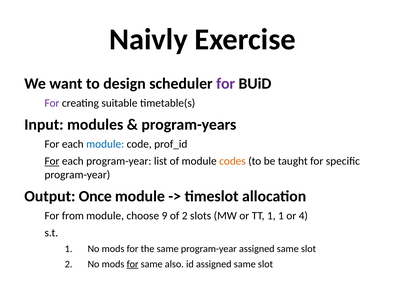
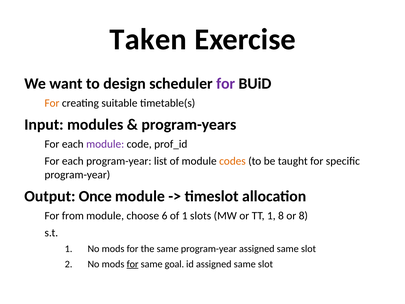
Naivly: Naivly -> Taken
For at (52, 103) colour: purple -> orange
module at (105, 144) colour: blue -> purple
For at (52, 161) underline: present -> none
9: 9 -> 6
of 2: 2 -> 1
1 1: 1 -> 8
or 4: 4 -> 8
also: also -> goal
